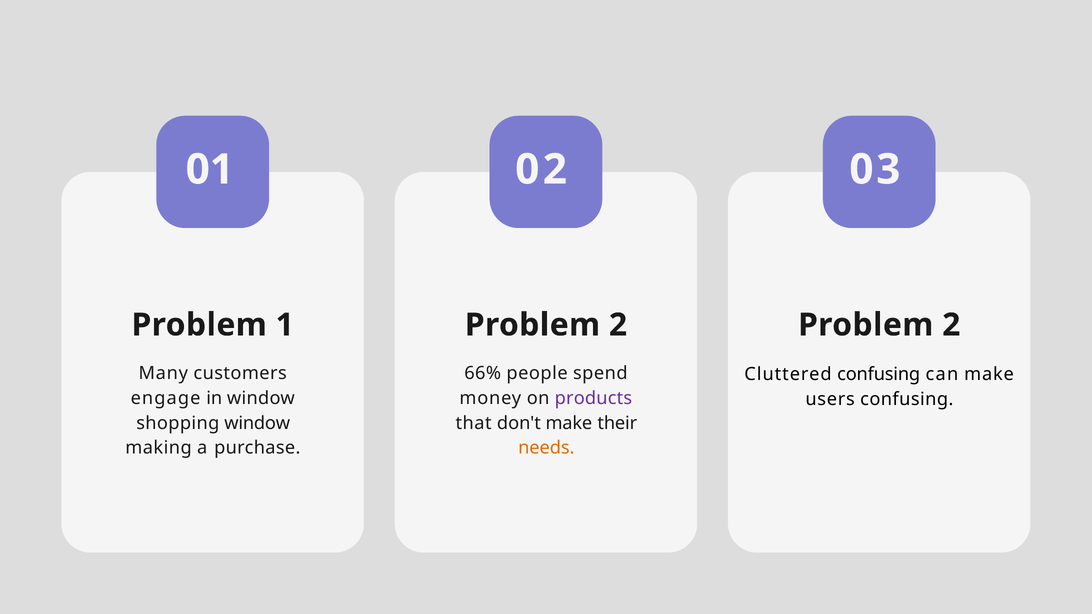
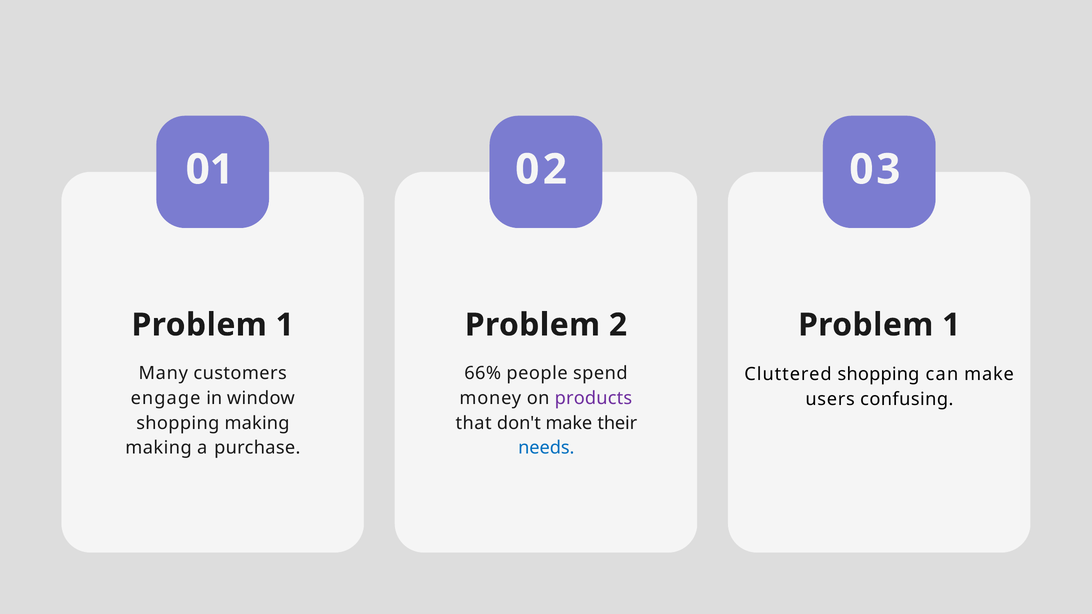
2 at (951, 325): 2 -> 1
Cluttered confusing: confusing -> shopping
shopping window: window -> making
needs colour: orange -> blue
